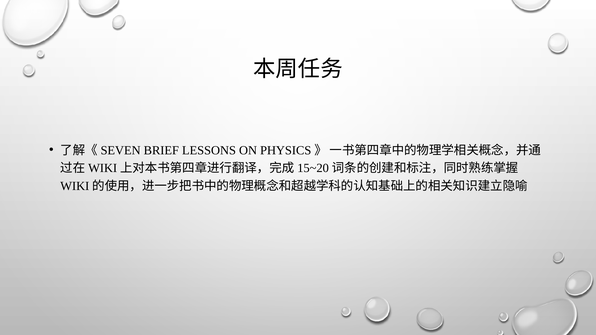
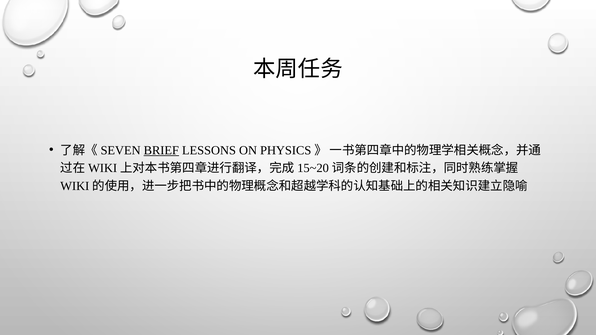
BRIEF underline: none -> present
